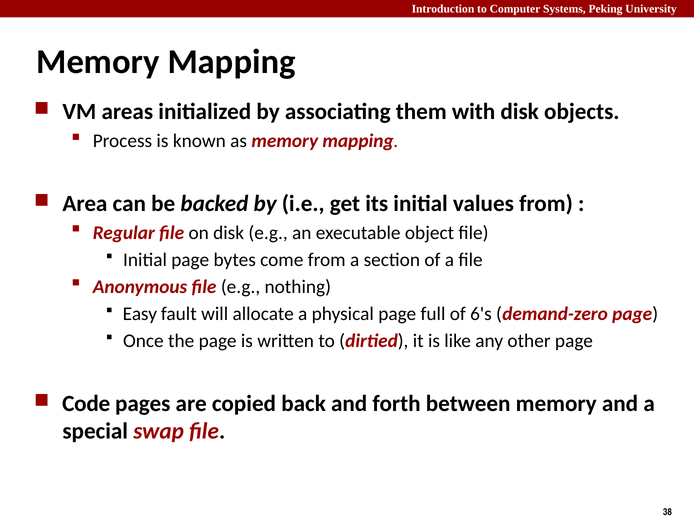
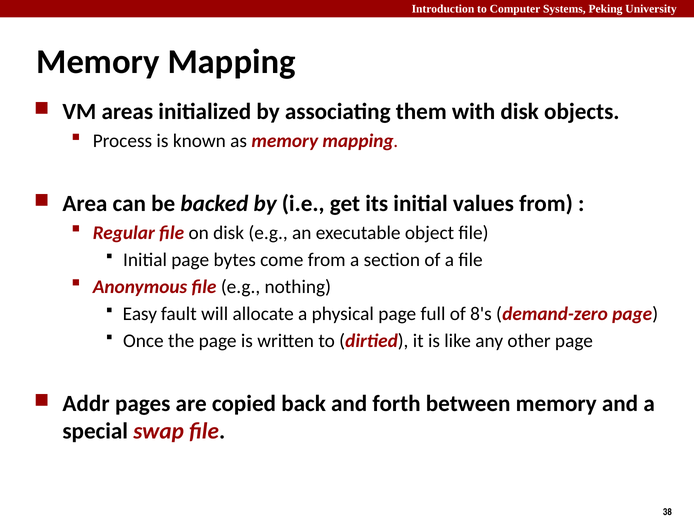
6's: 6's -> 8's
Code: Code -> Addr
